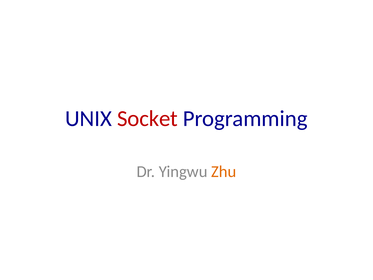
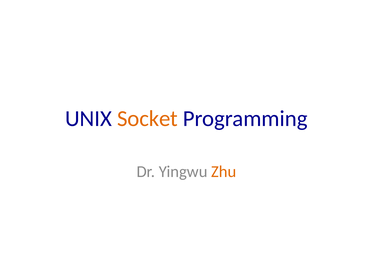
Socket colour: red -> orange
